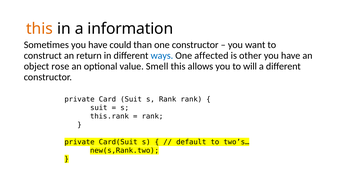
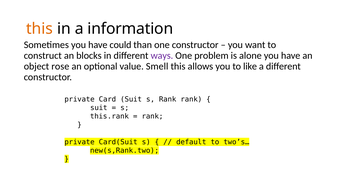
return: return -> blocks
ways colour: blue -> purple
affected: affected -> problem
other: other -> alone
will: will -> like
